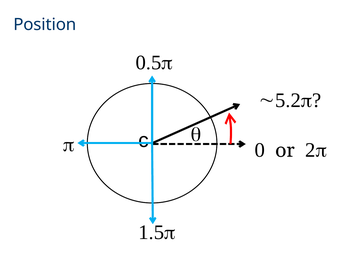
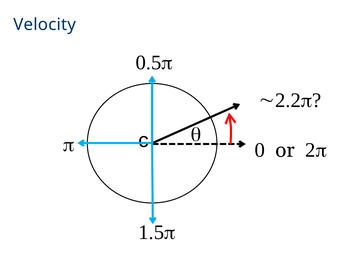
Position: Position -> Velocity
~5.2p: ~5.2p -> ~2.2p
